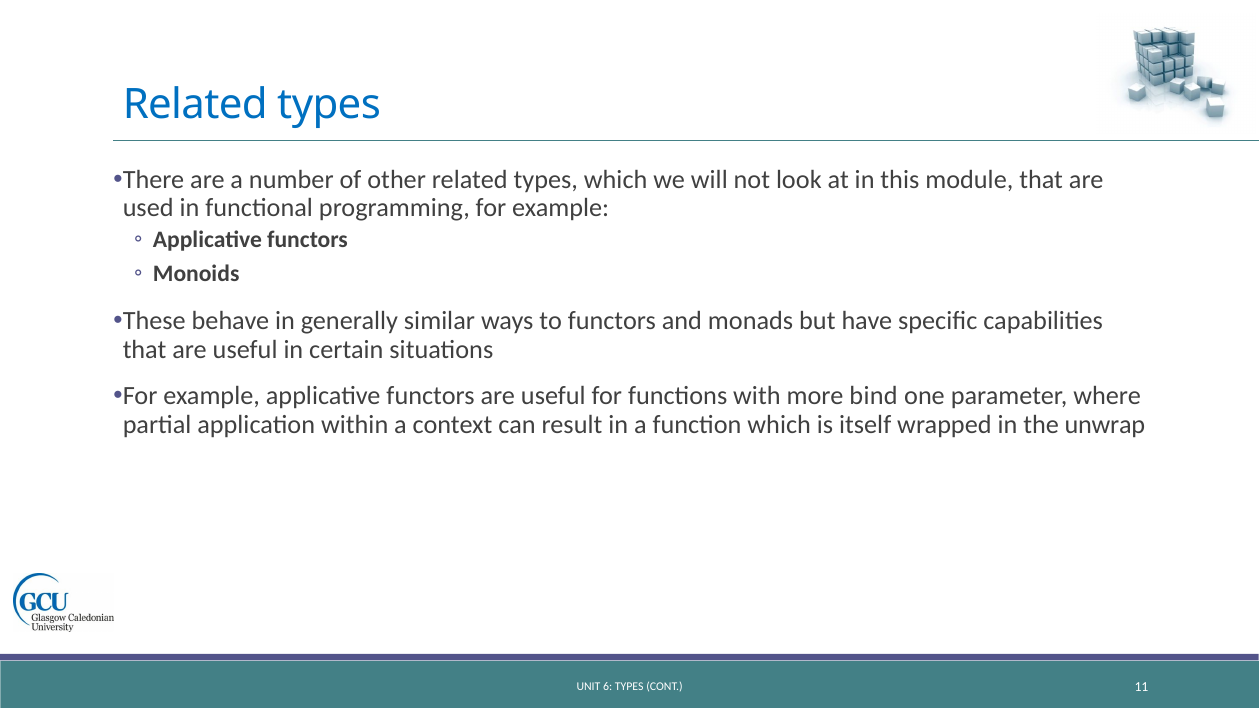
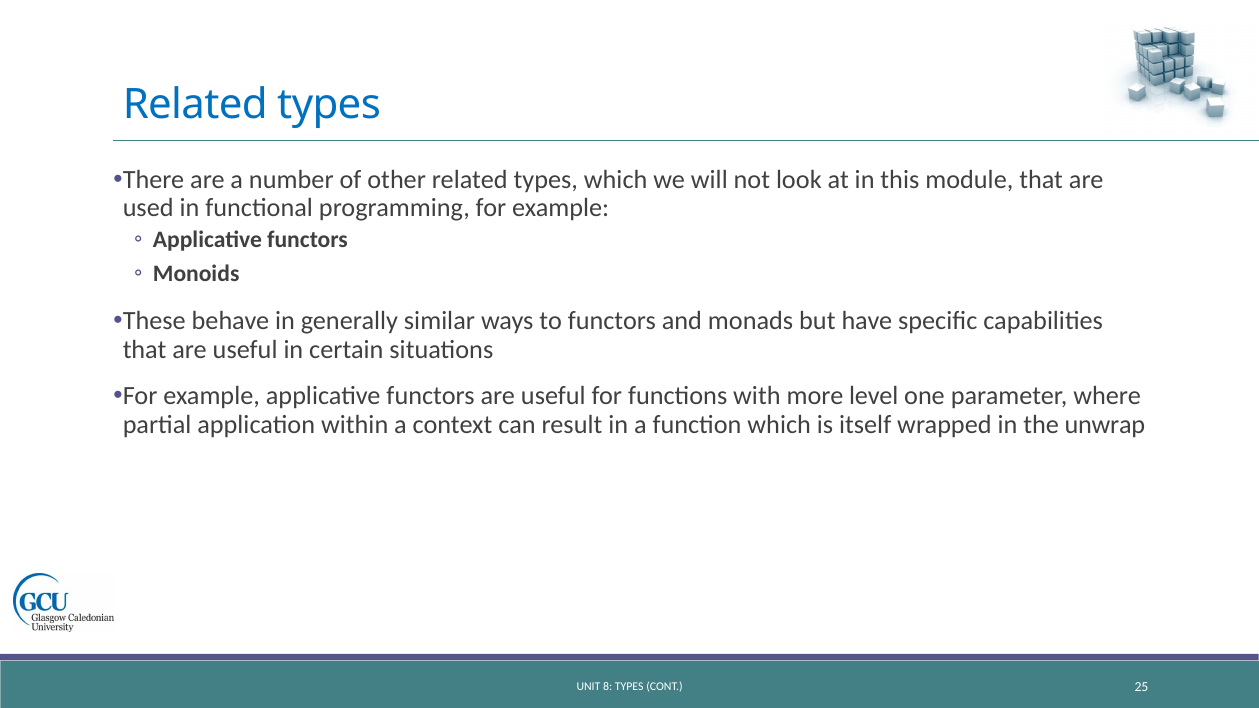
bind: bind -> level
6: 6 -> 8
11: 11 -> 25
